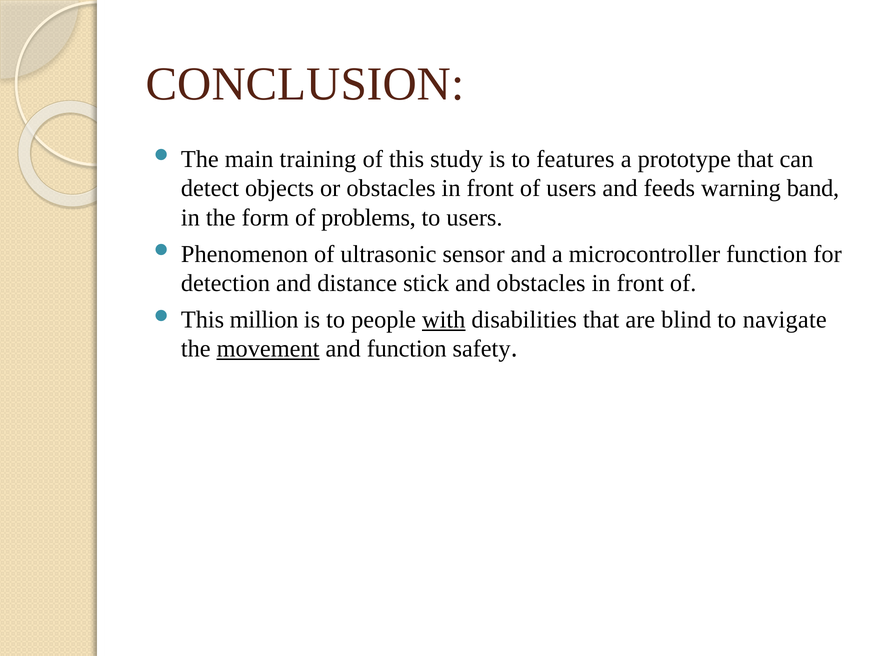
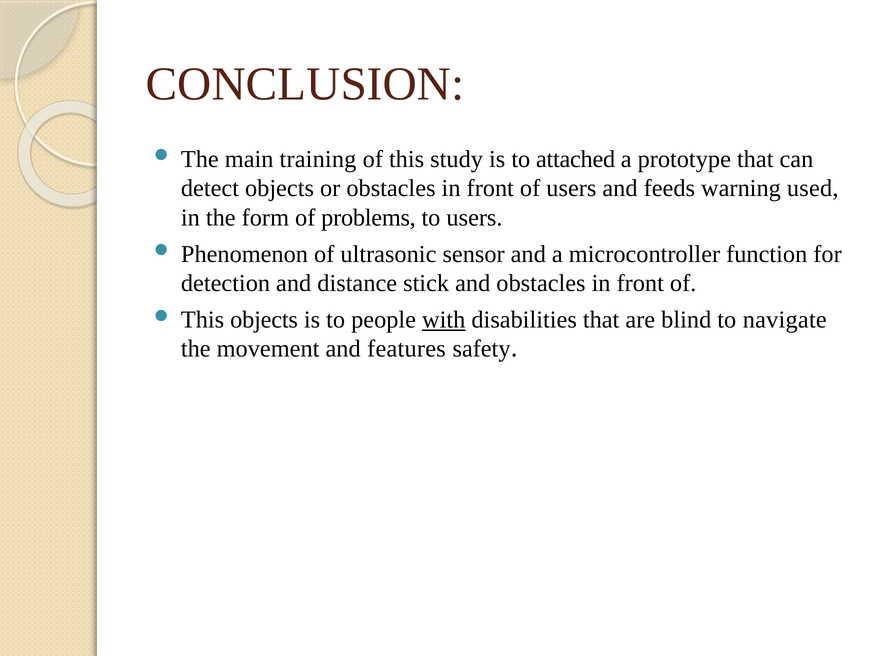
features: features -> attached
band: band -> used
This million: million -> objects
movement underline: present -> none
and function: function -> features
